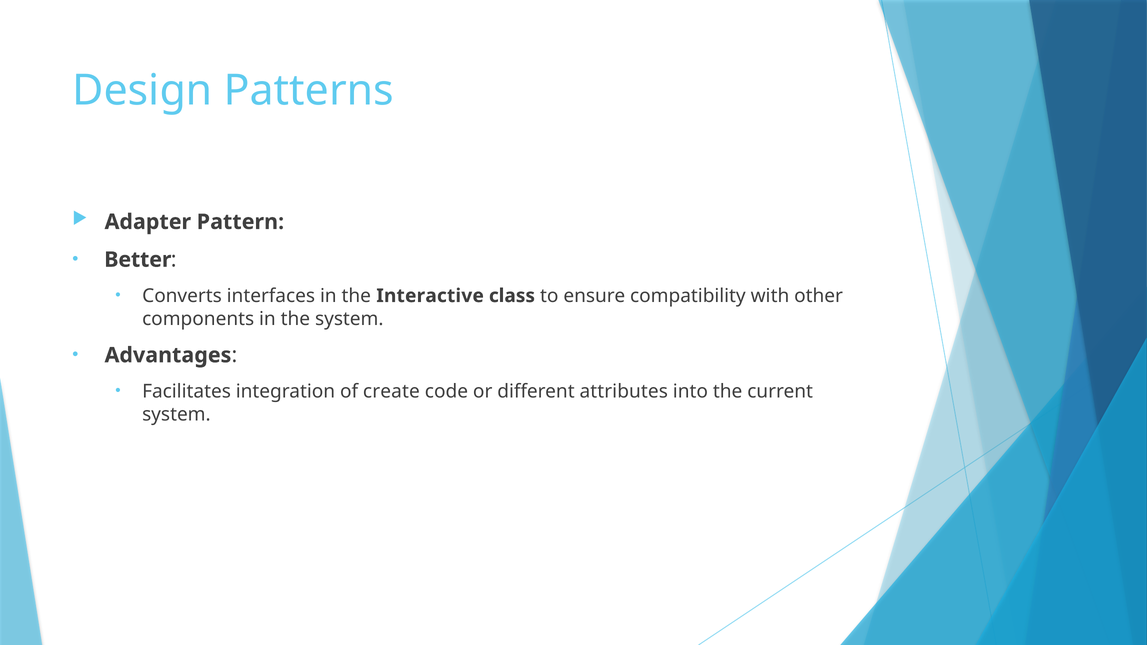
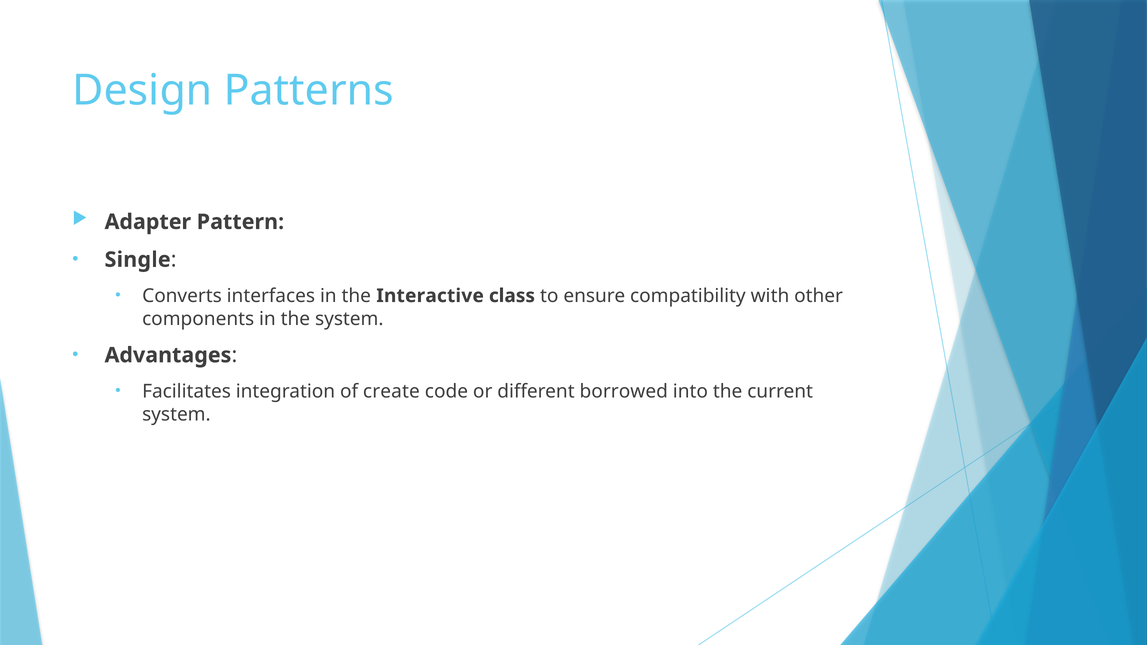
Better: Better -> Single
attributes: attributes -> borrowed
